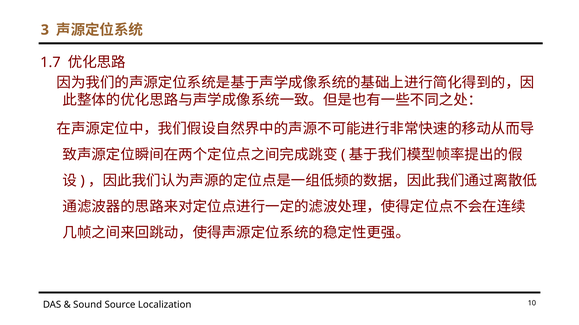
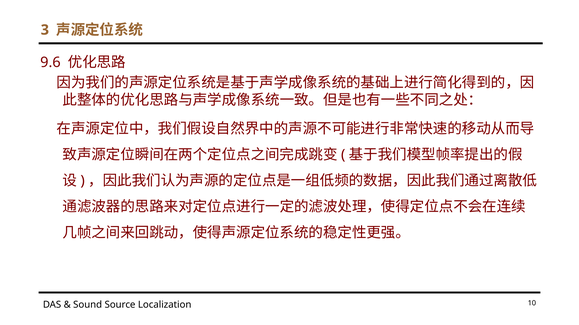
1.7: 1.7 -> 9.6
